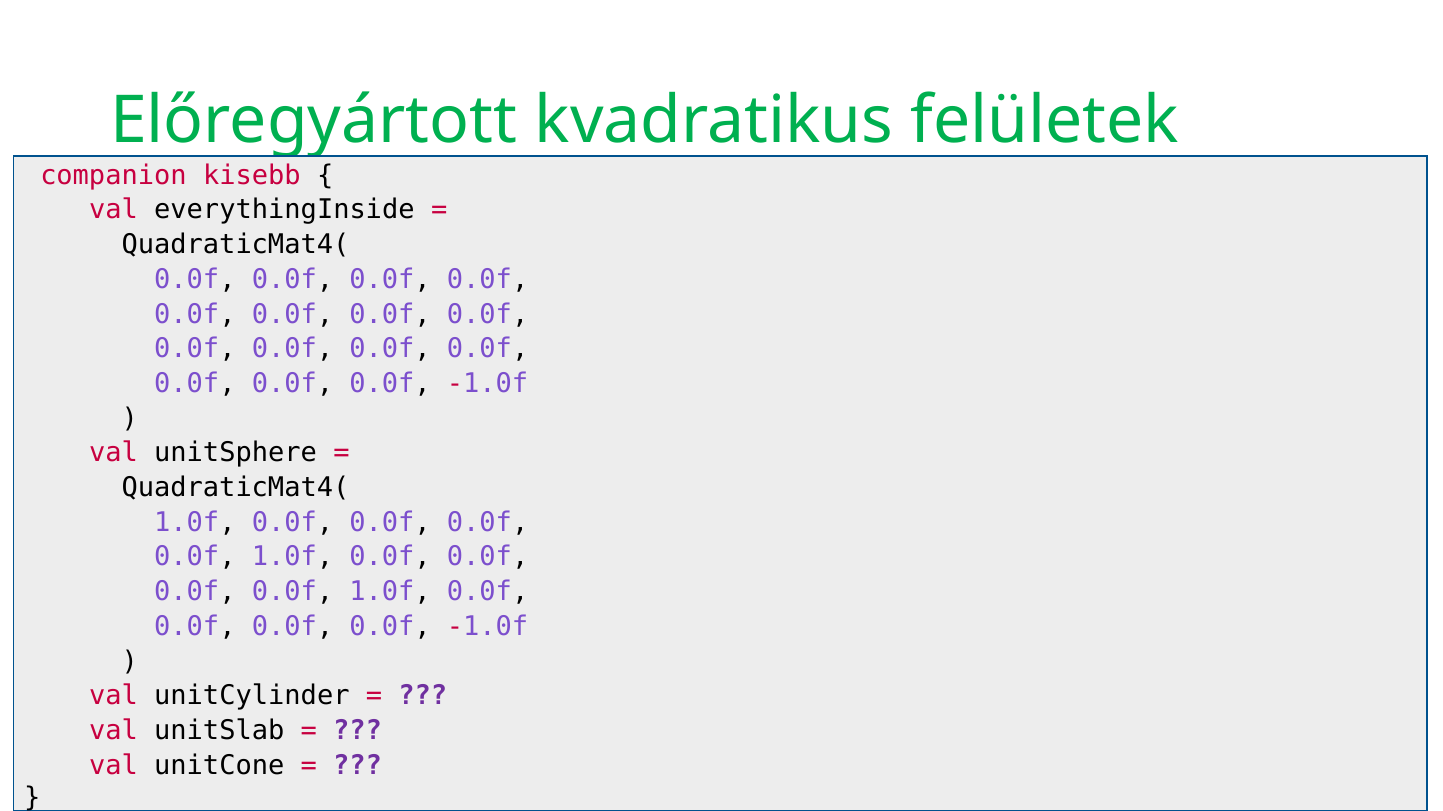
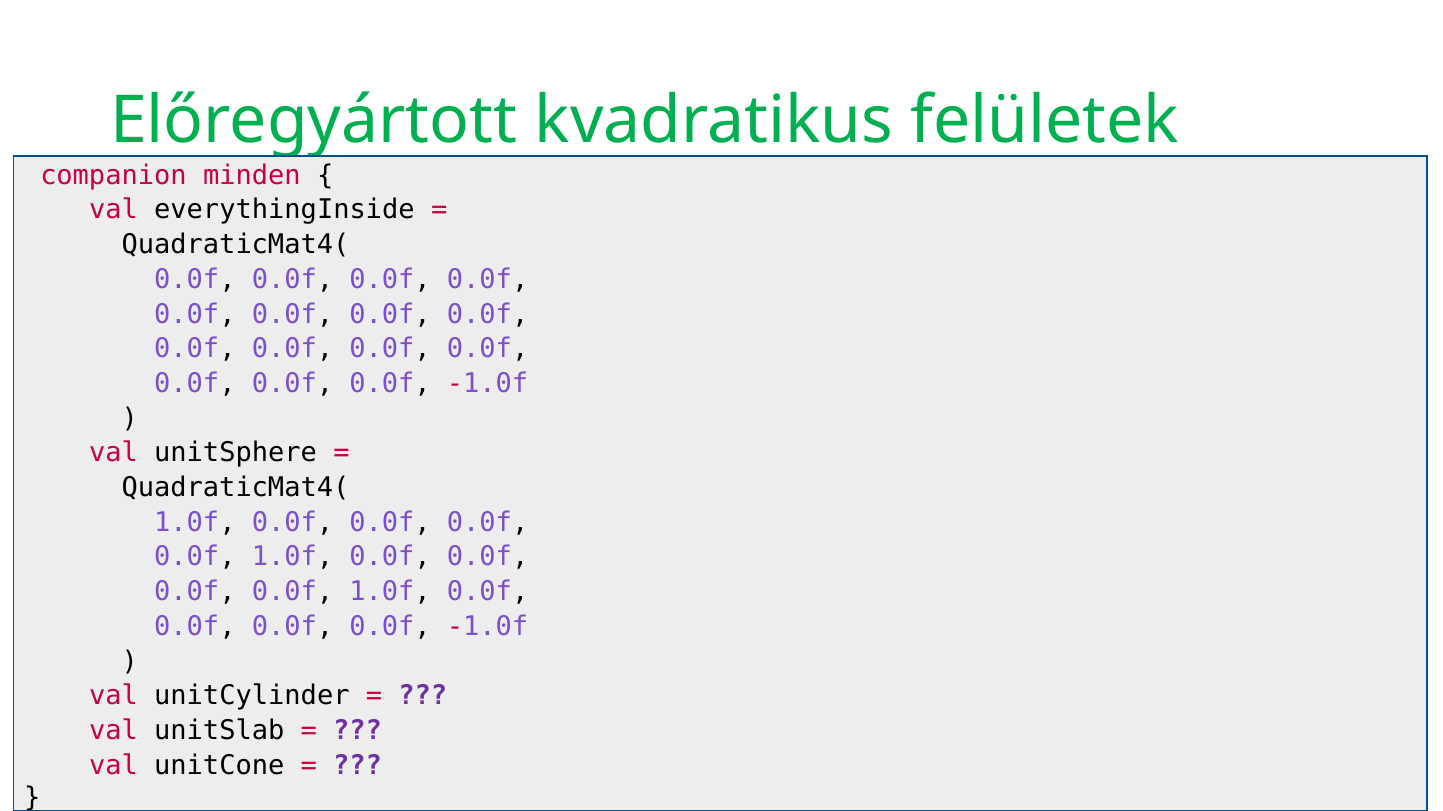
kisebb: kisebb -> minden
